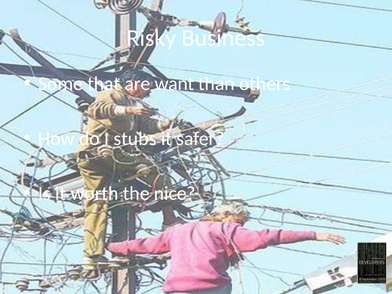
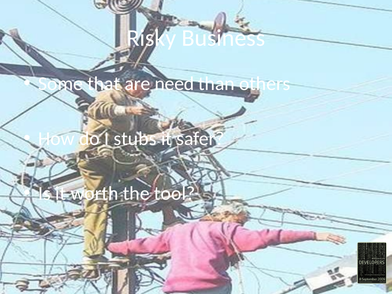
want: want -> need
nice: nice -> tool
